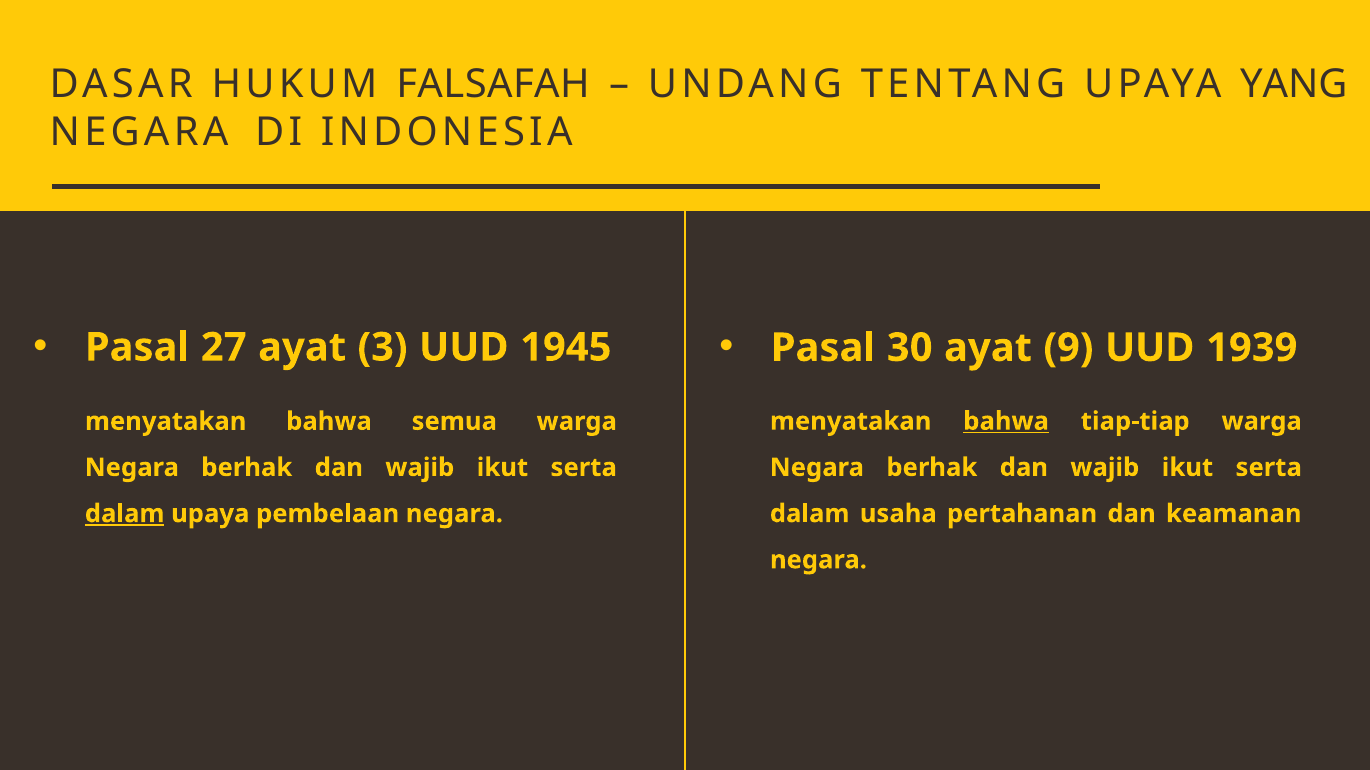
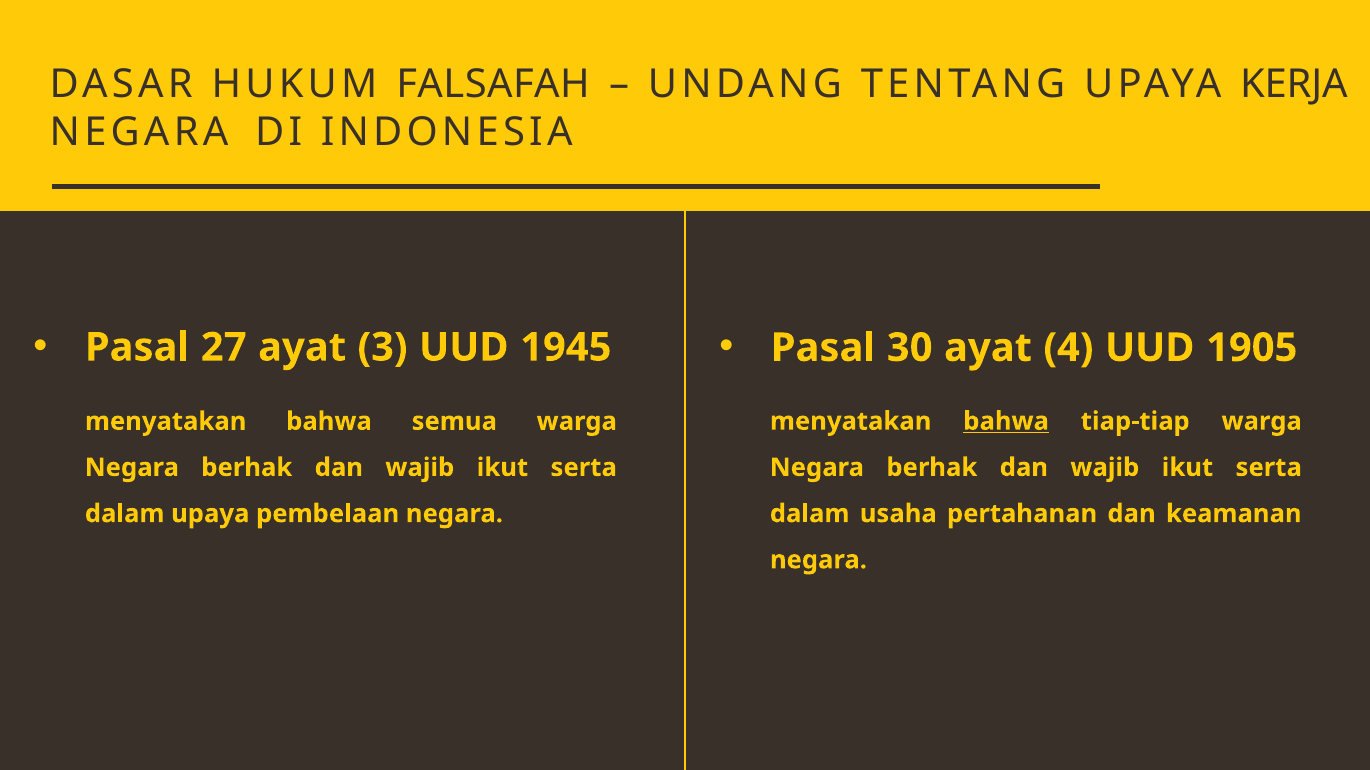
YANG: YANG -> KERJA
9: 9 -> 4
1939: 1939 -> 1905
dalam at (125, 514) underline: present -> none
